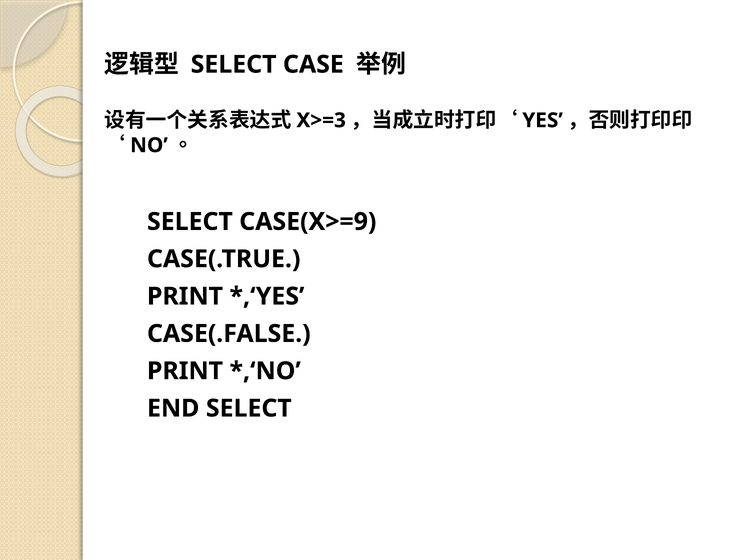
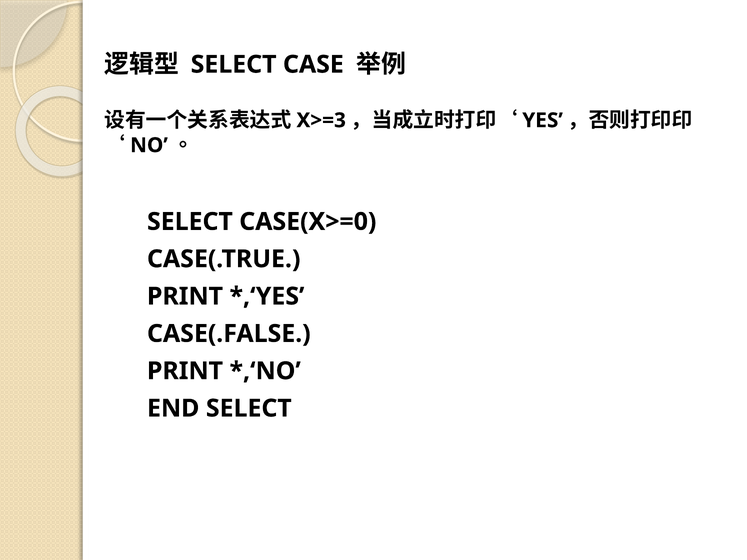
CASE(X>=9: CASE(X>=9 -> CASE(X>=0
